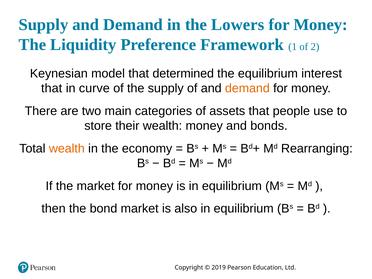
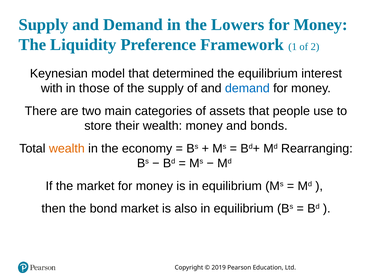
that at (52, 88): that -> with
curve: curve -> those
demand at (247, 88) colour: orange -> blue
